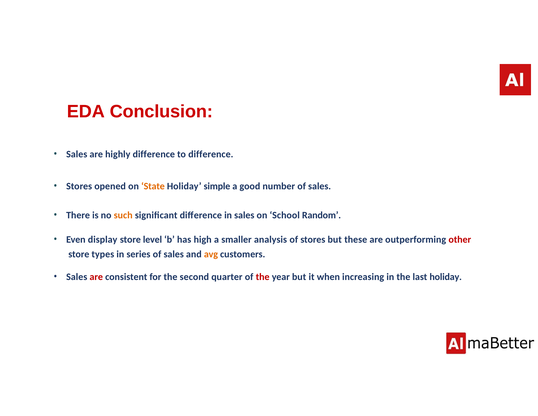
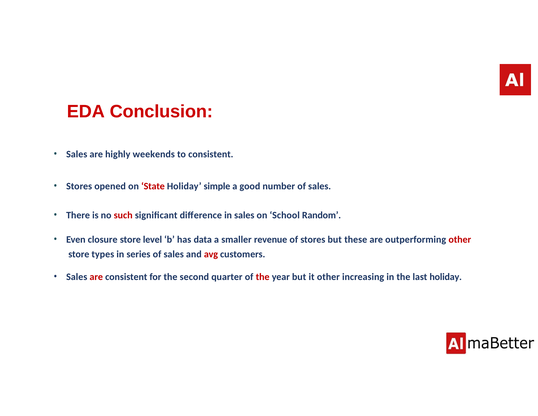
highly difference: difference -> weekends
to difference: difference -> consistent
State colour: orange -> red
such colour: orange -> red
display: display -> closure
high: high -> data
analysis: analysis -> revenue
avg colour: orange -> red
it when: when -> other
